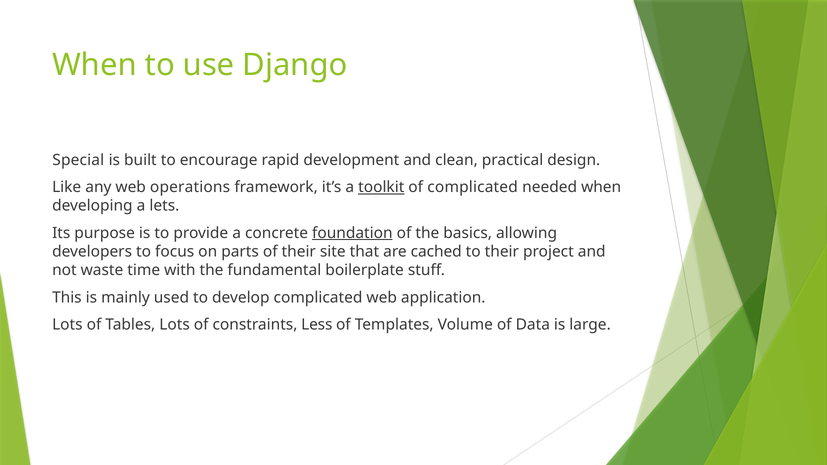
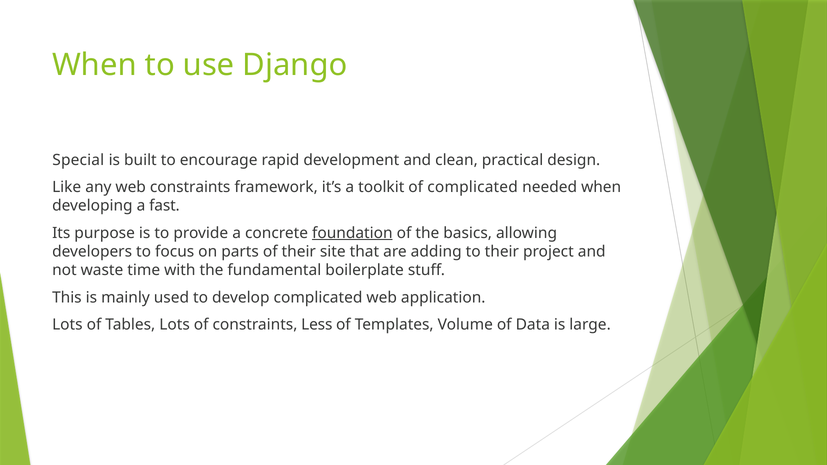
web operations: operations -> constraints
toolkit underline: present -> none
lets: lets -> fast
cached: cached -> adding
